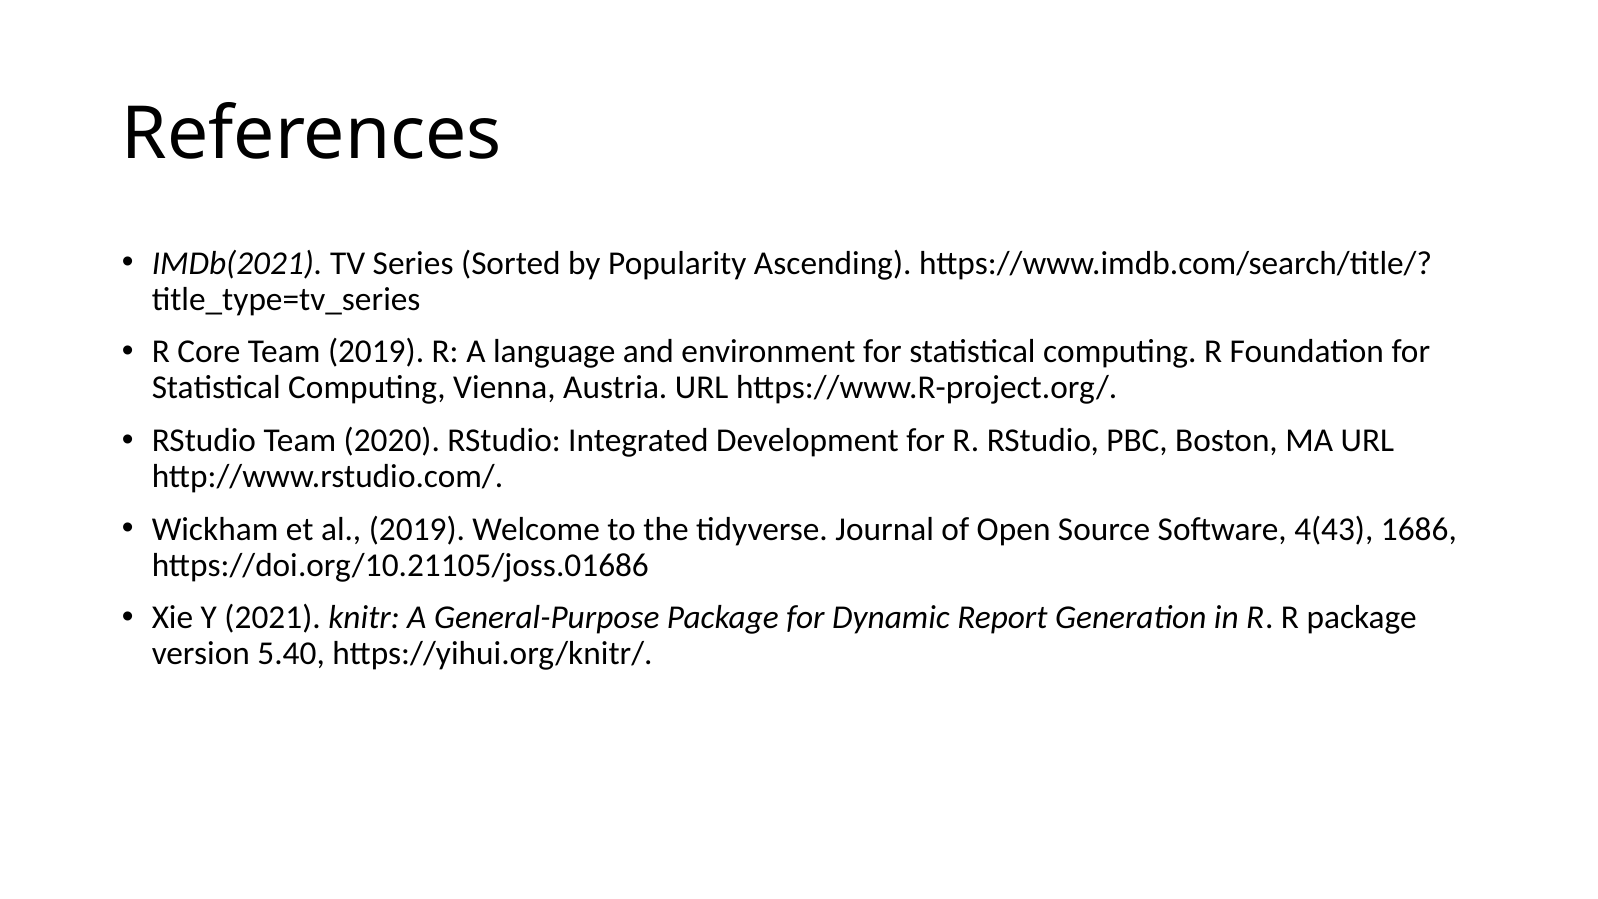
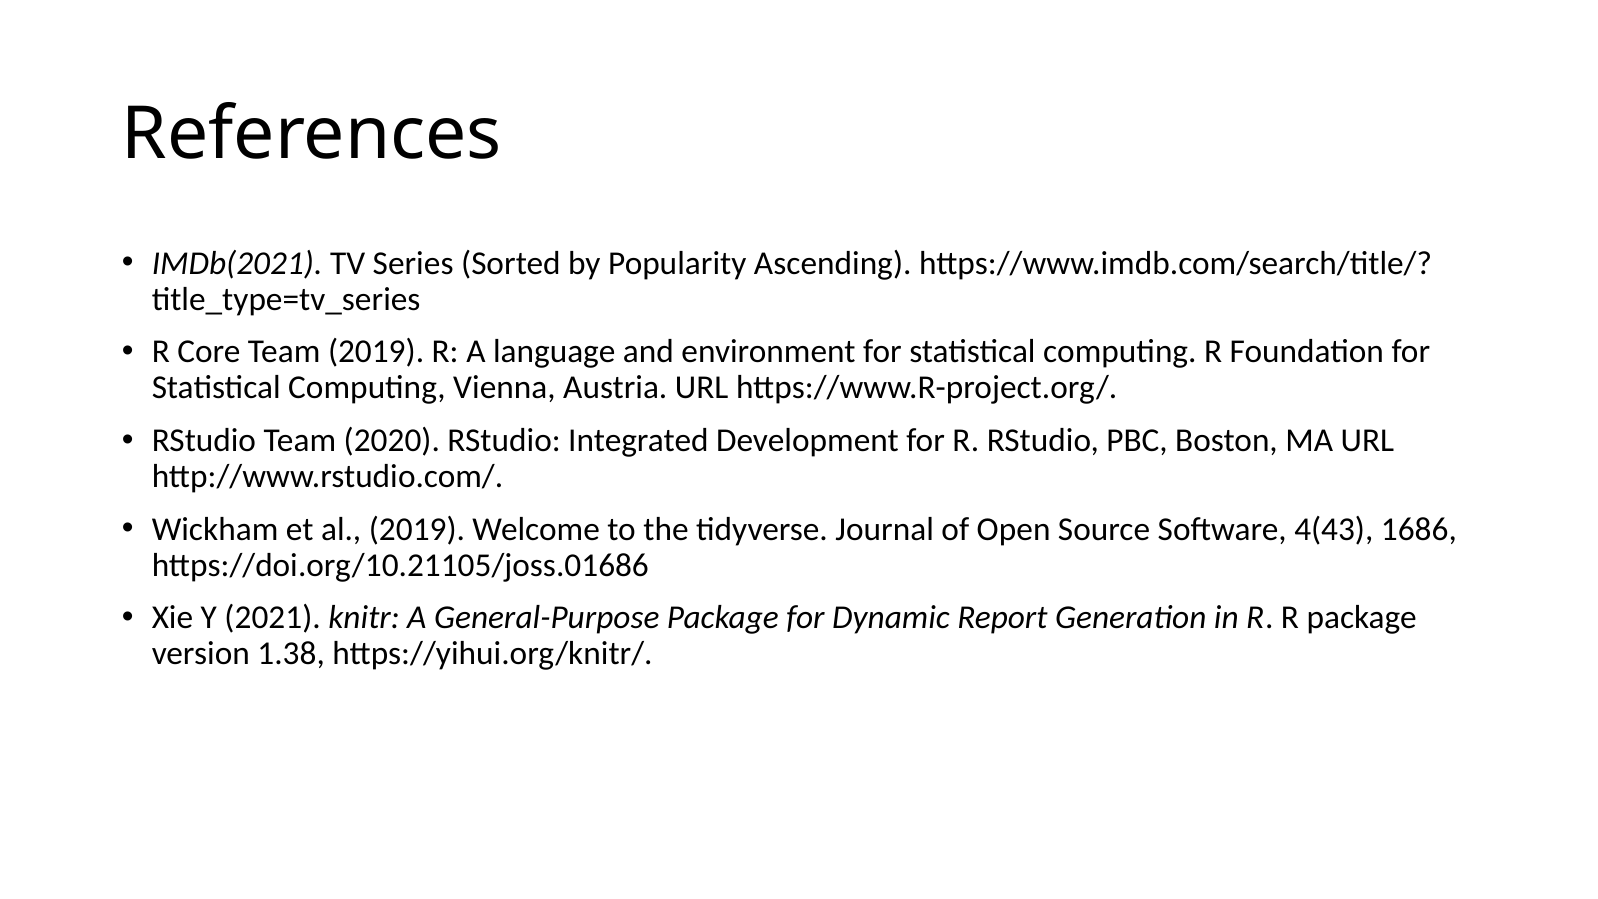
5.40: 5.40 -> 1.38
